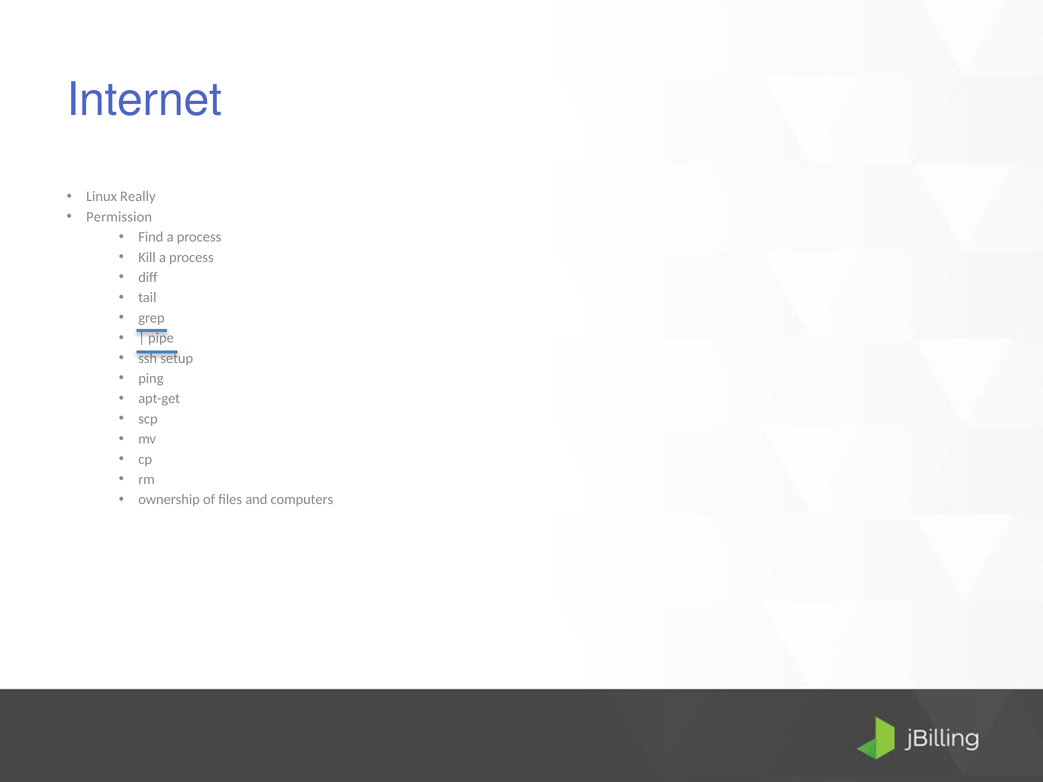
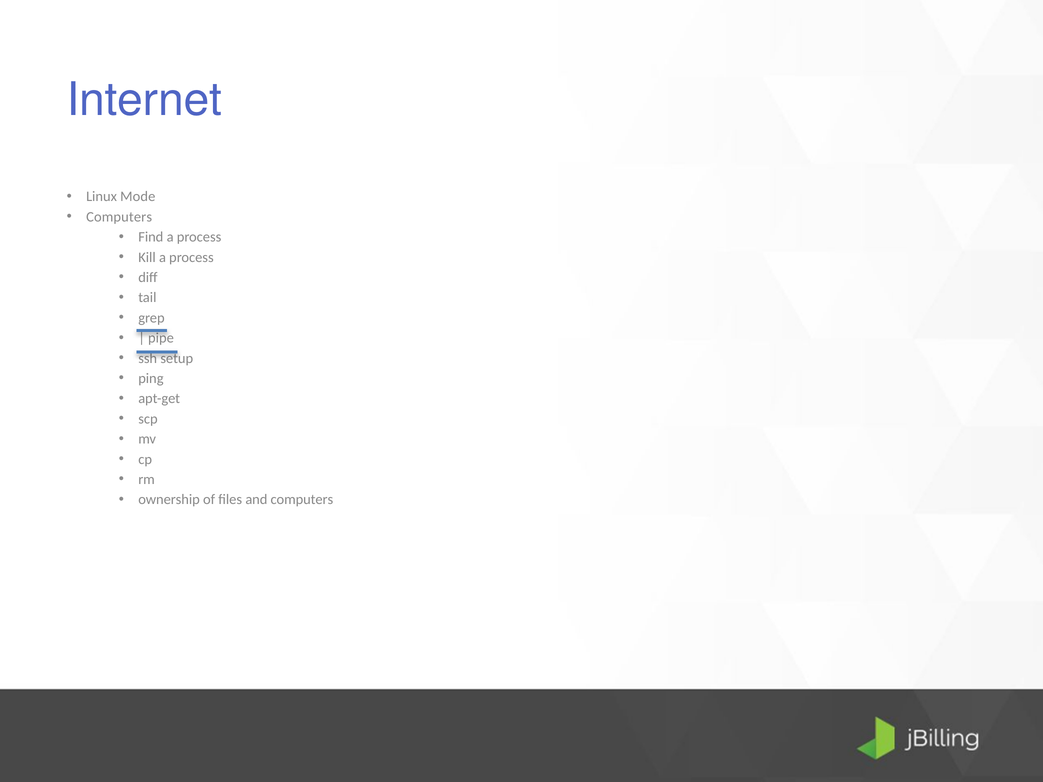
Really: Really -> Mode
Permission at (119, 217): Permission -> Computers
